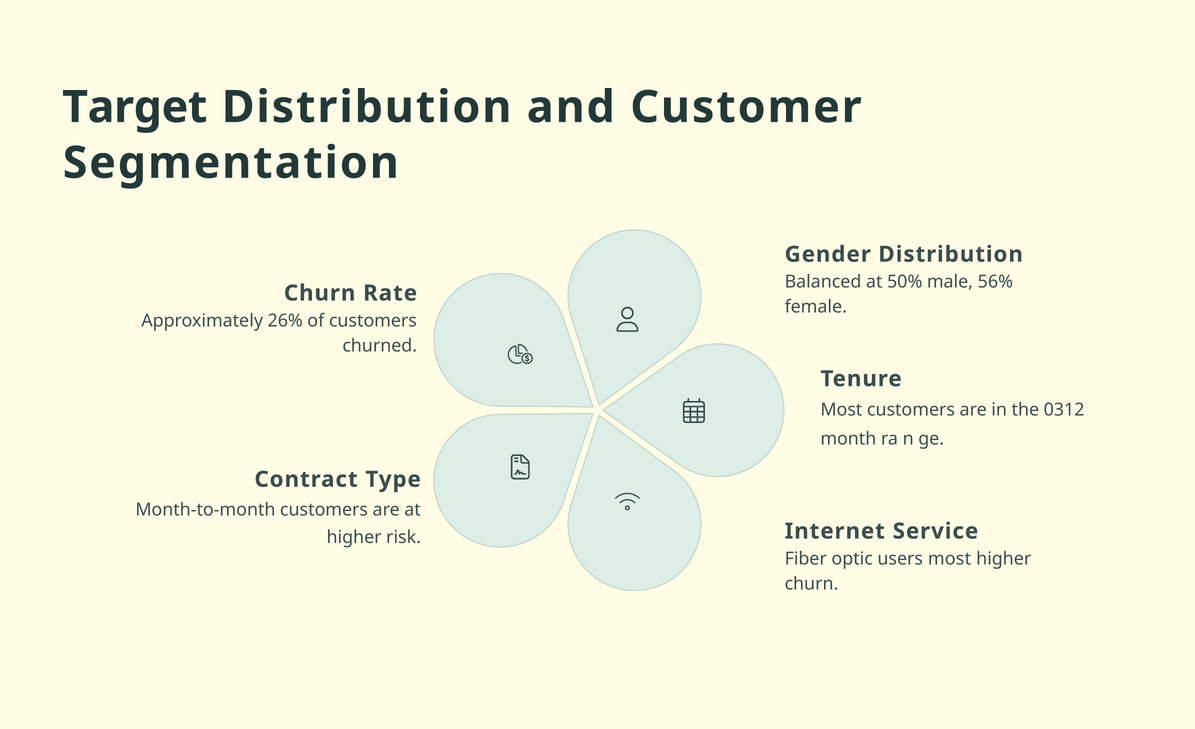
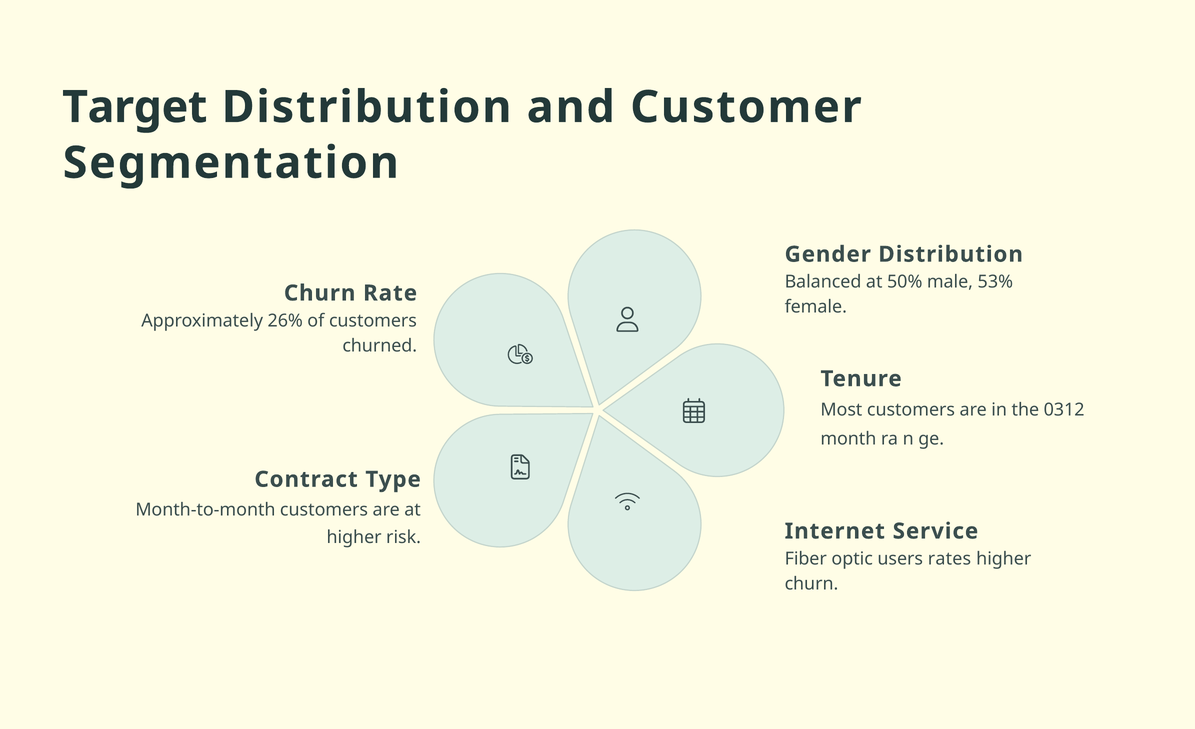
56%: 56% -> 53%
users most: most -> rates
